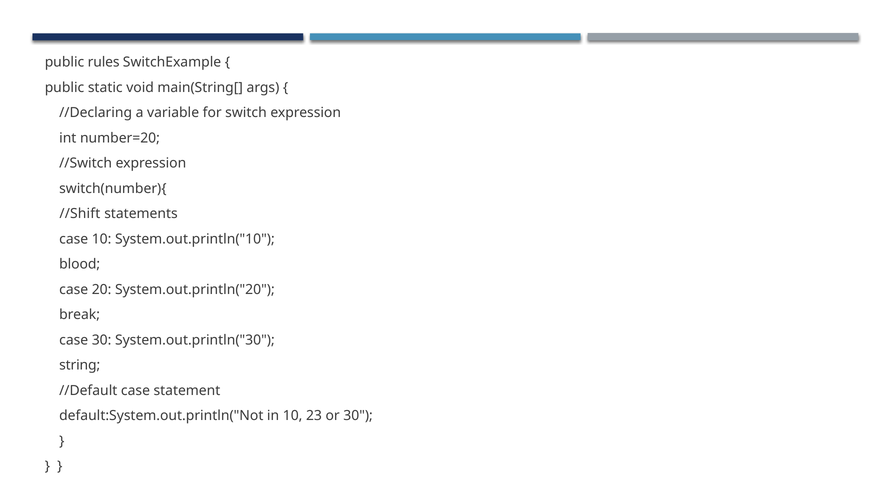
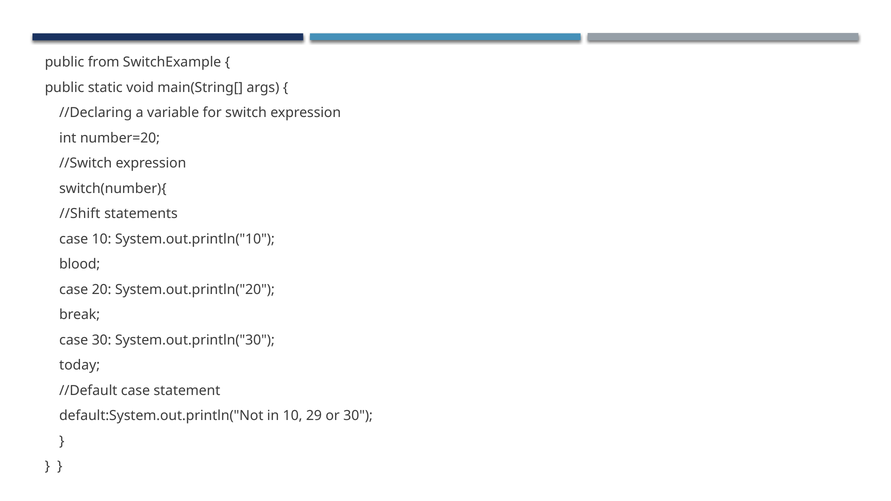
rules: rules -> from
string: string -> today
23: 23 -> 29
